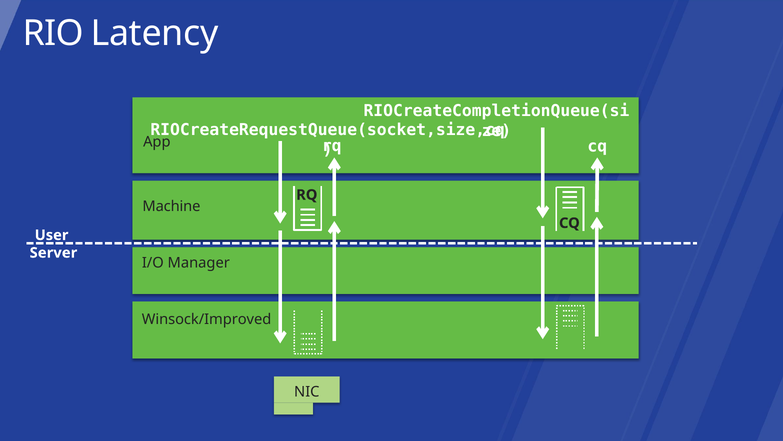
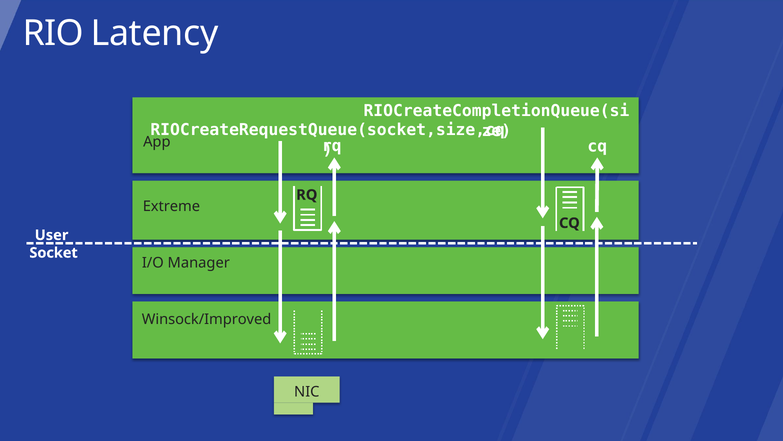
Machine: Machine -> Extreme
Server: Server -> Socket
